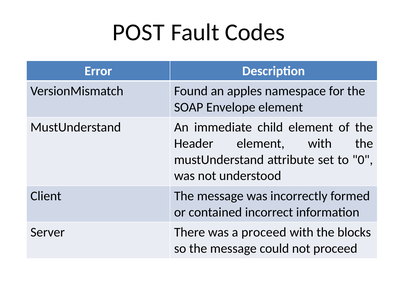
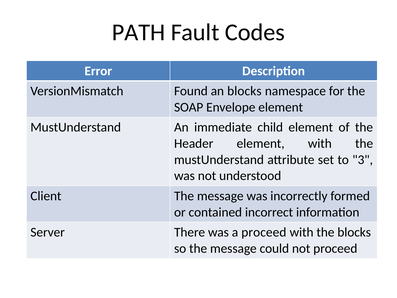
POST: POST -> PATH
an apples: apples -> blocks
0: 0 -> 3
